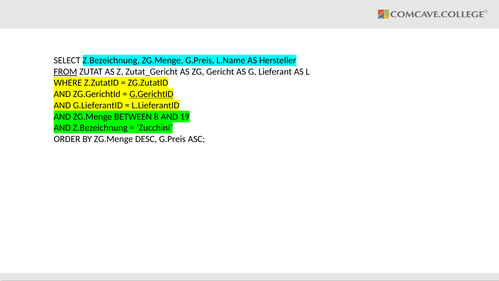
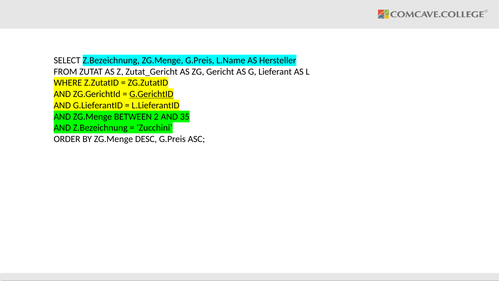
FROM underline: present -> none
8: 8 -> 2
19: 19 -> 35
